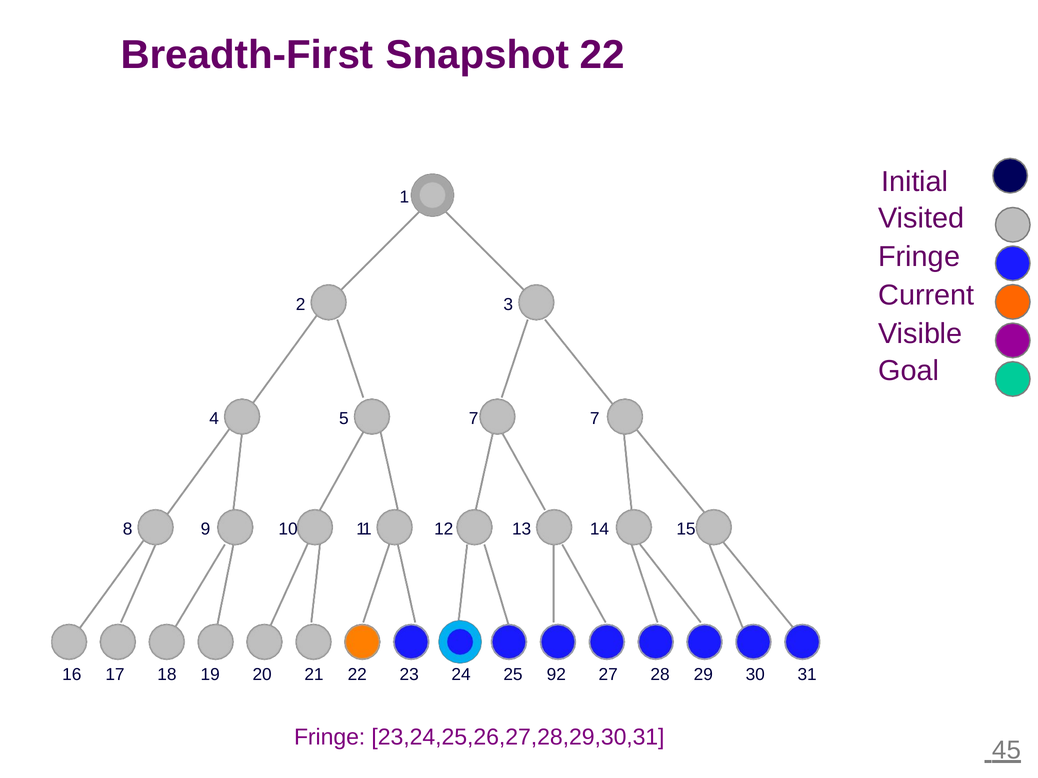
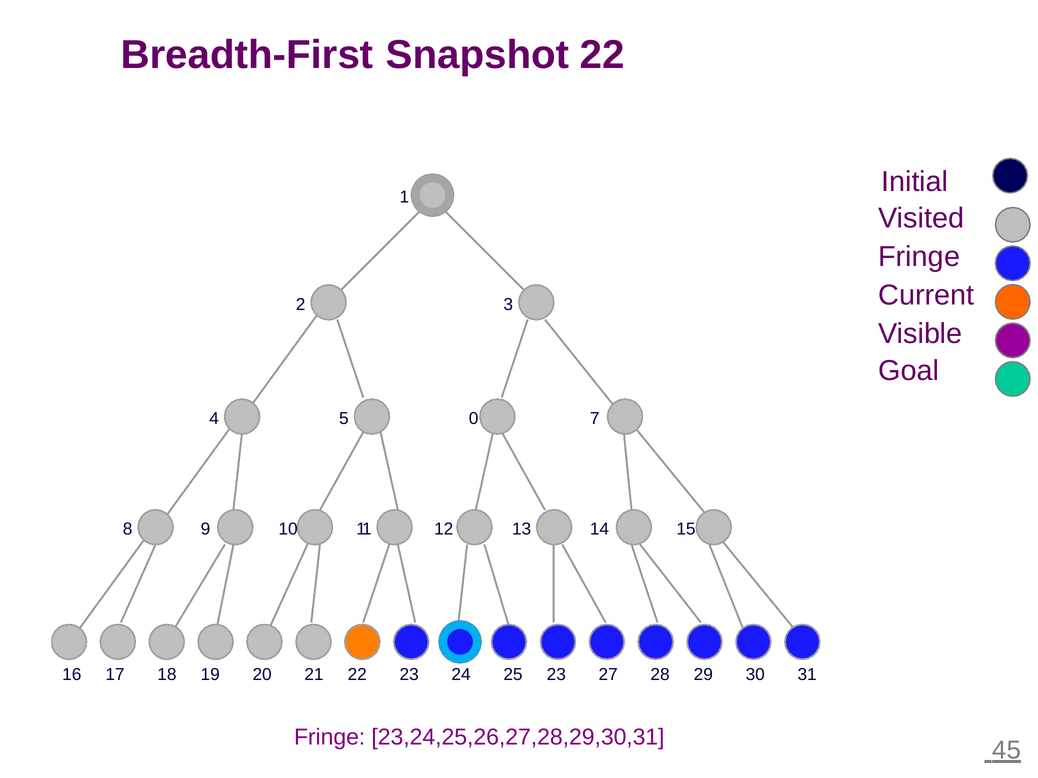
5 7: 7 -> 0
25 92: 92 -> 23
